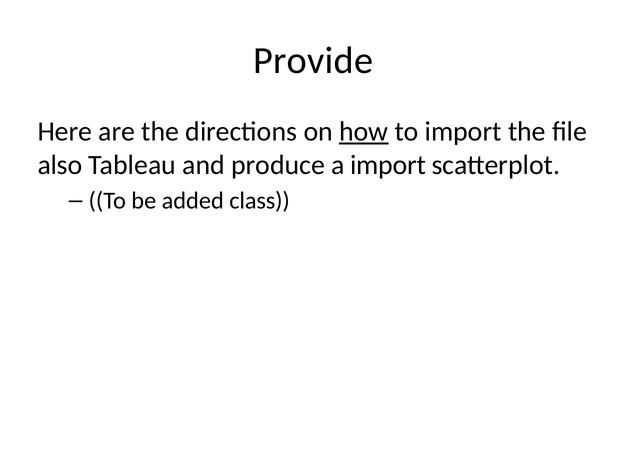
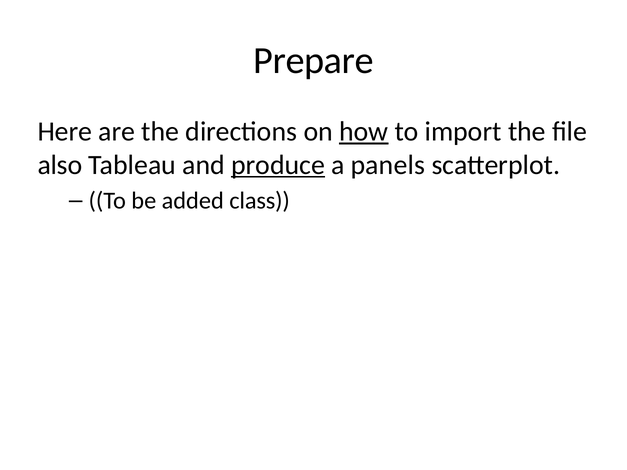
Provide: Provide -> Prepare
produce underline: none -> present
a import: import -> panels
